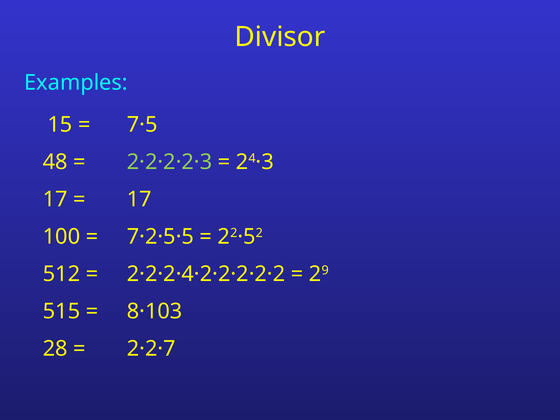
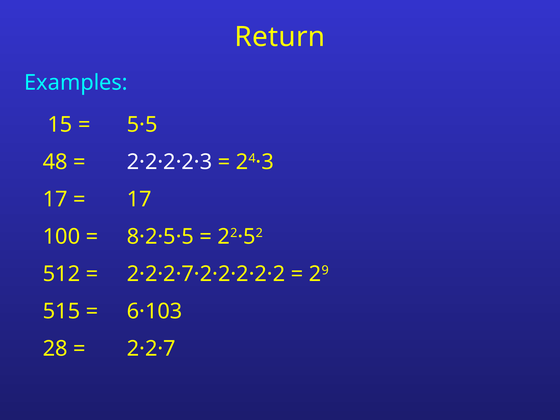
Divisor: Divisor -> Return
7·5: 7·5 -> 5·5
2·2·2·2·3 colour: light green -> white
7·2·5·5: 7·2·5·5 -> 8·2·5·5
2·2·2·4·2·2·2·2·2: 2·2·2·4·2·2·2·2·2 -> 2·2·2·7·2·2·2·2·2
8·103: 8·103 -> 6·103
